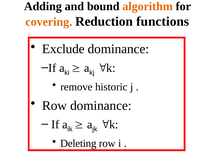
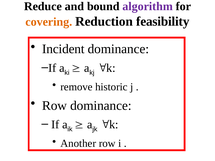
Adding: Adding -> Reduce
algorithm colour: orange -> purple
functions: functions -> feasibility
Exclude: Exclude -> Incident
Deleting: Deleting -> Another
